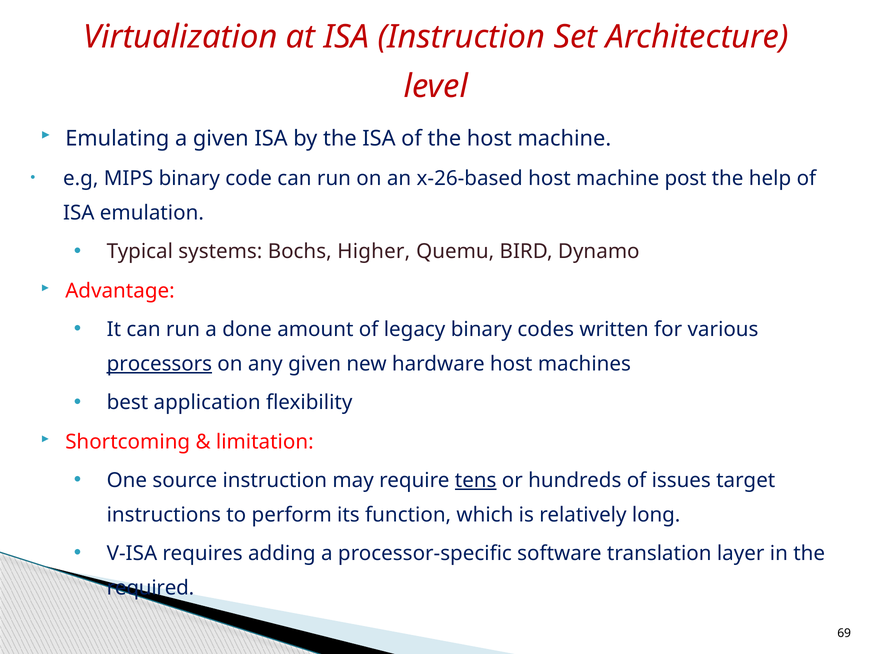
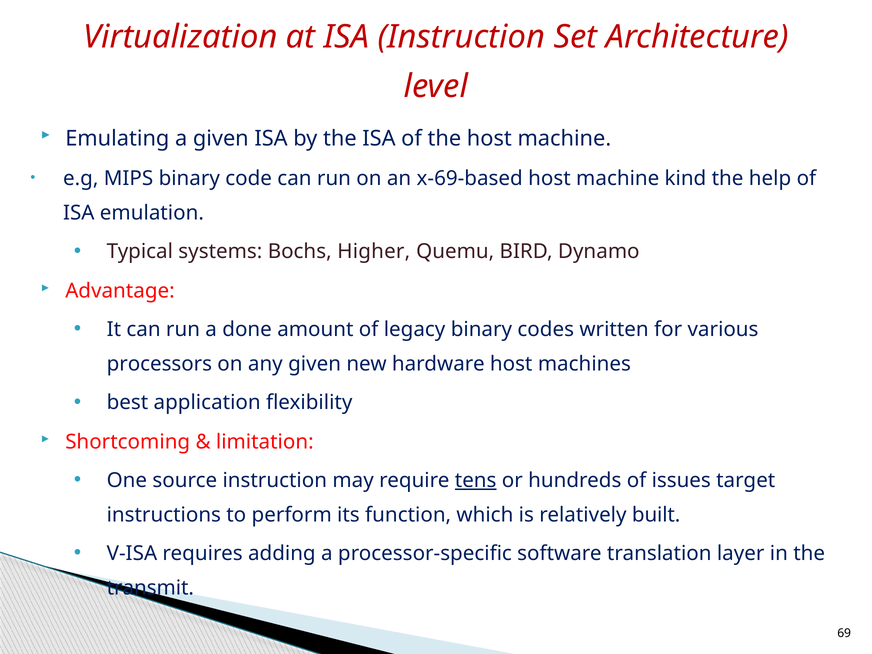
x-26-based: x-26-based -> x-69-based
post: post -> kind
processors underline: present -> none
long: long -> built
required: required -> transmit
